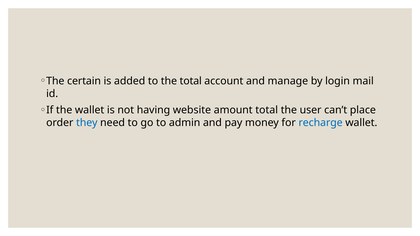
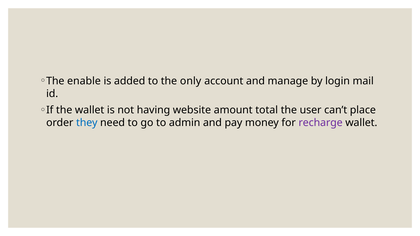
certain: certain -> enable
the total: total -> only
recharge colour: blue -> purple
